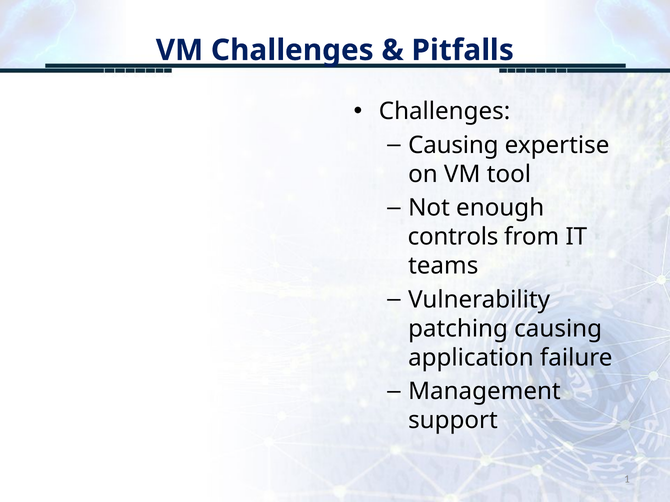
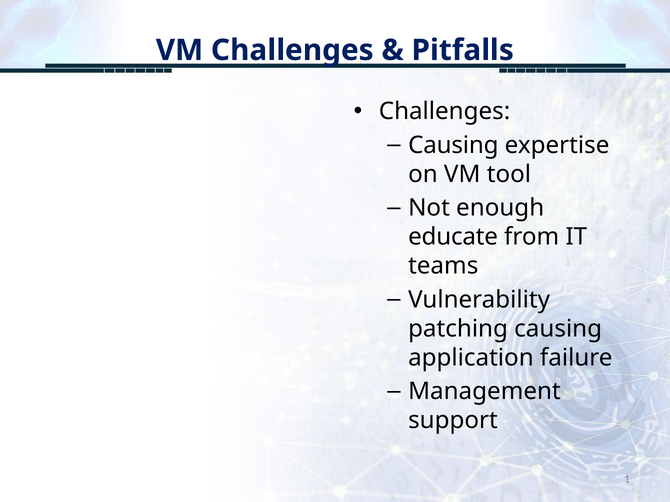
controls: controls -> educate
